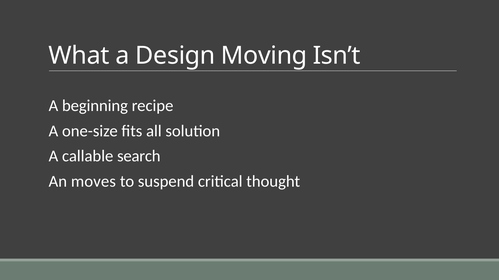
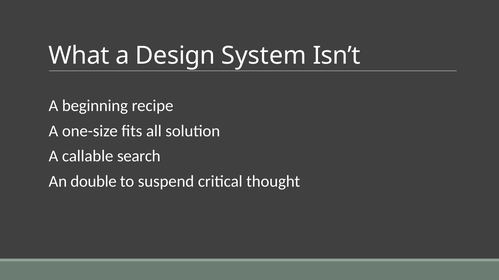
Moving: Moving -> System
moves: moves -> double
